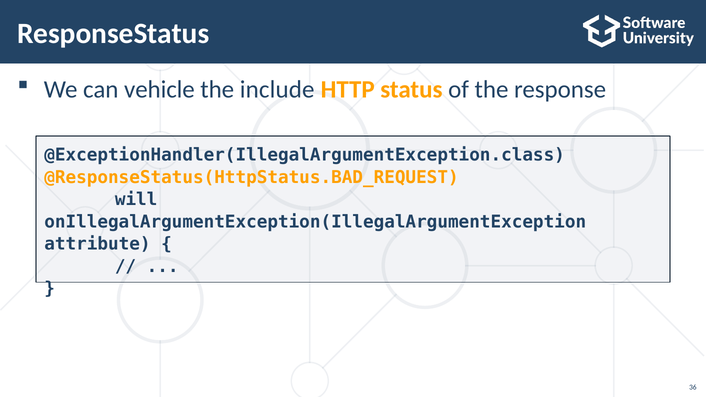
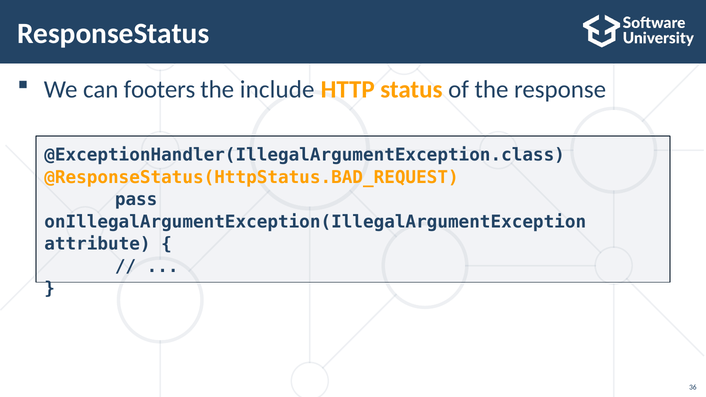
vehicle: vehicle -> footers
will: will -> pass
